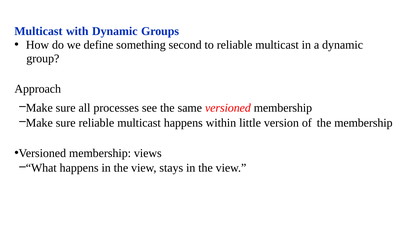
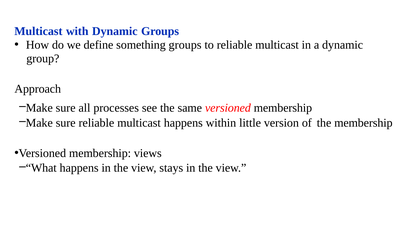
something second: second -> groups
